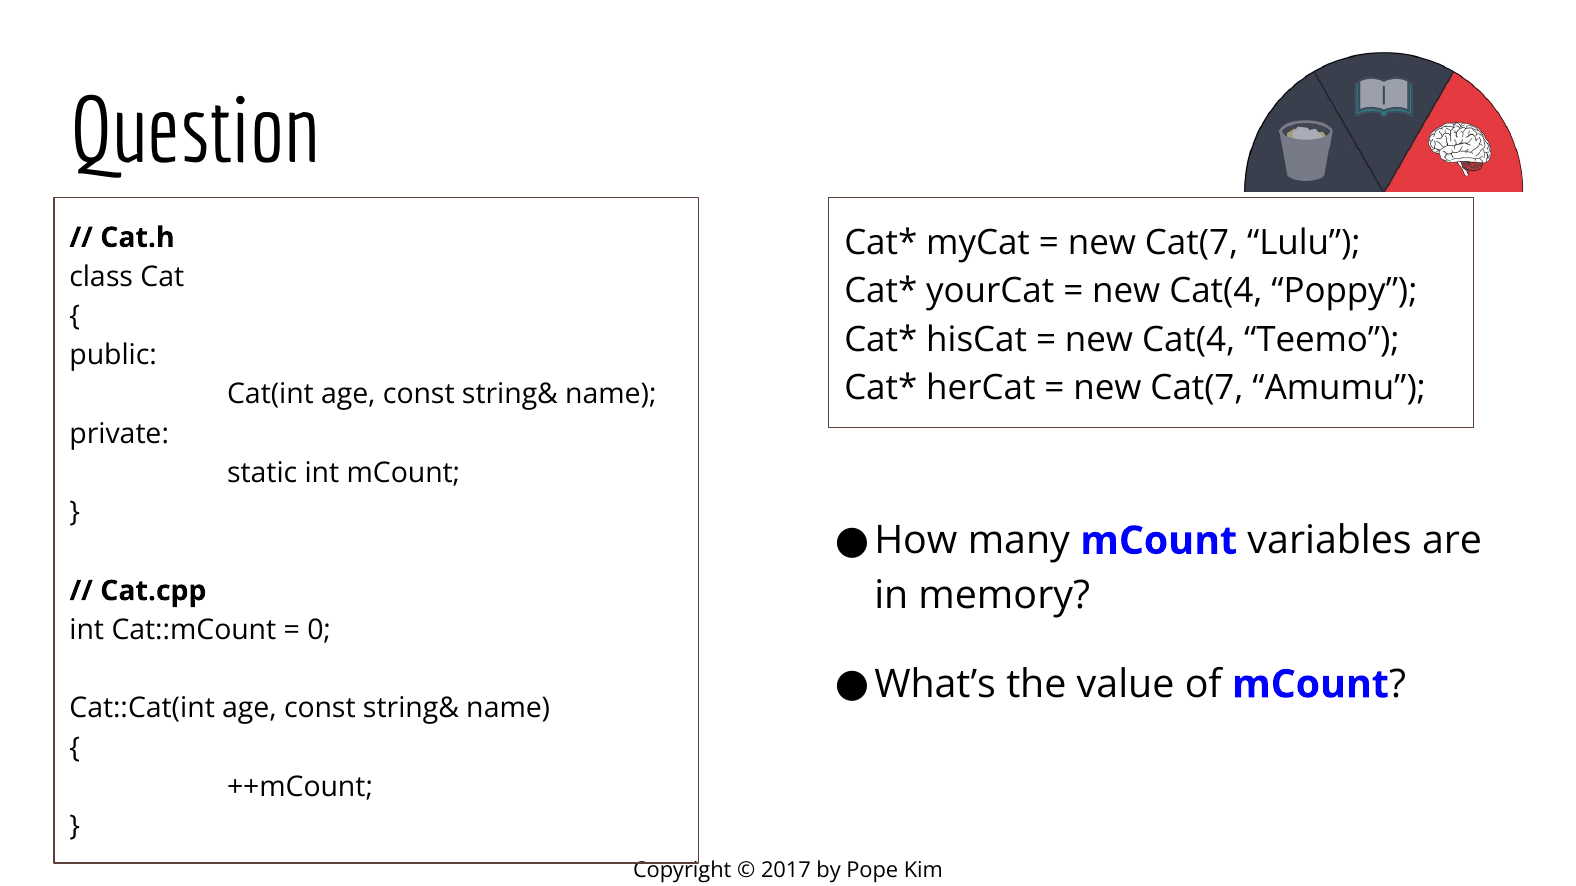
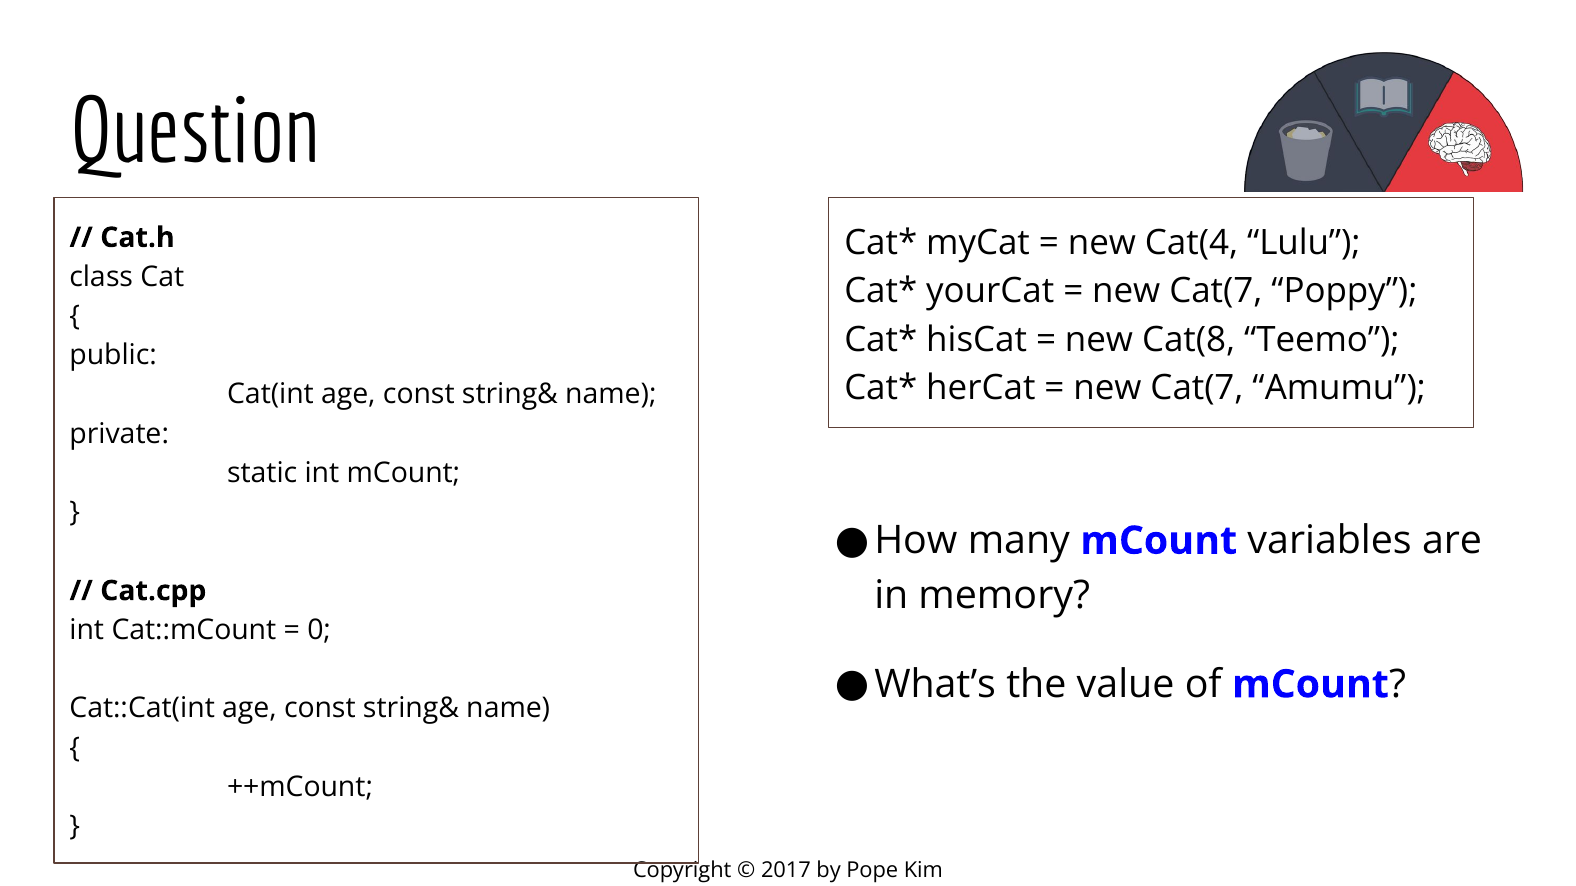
Cat(7 at (1192, 243): Cat(7 -> Cat(4
Cat(4 at (1216, 291): Cat(4 -> Cat(7
Cat(4 at (1189, 340): Cat(4 -> Cat(8
